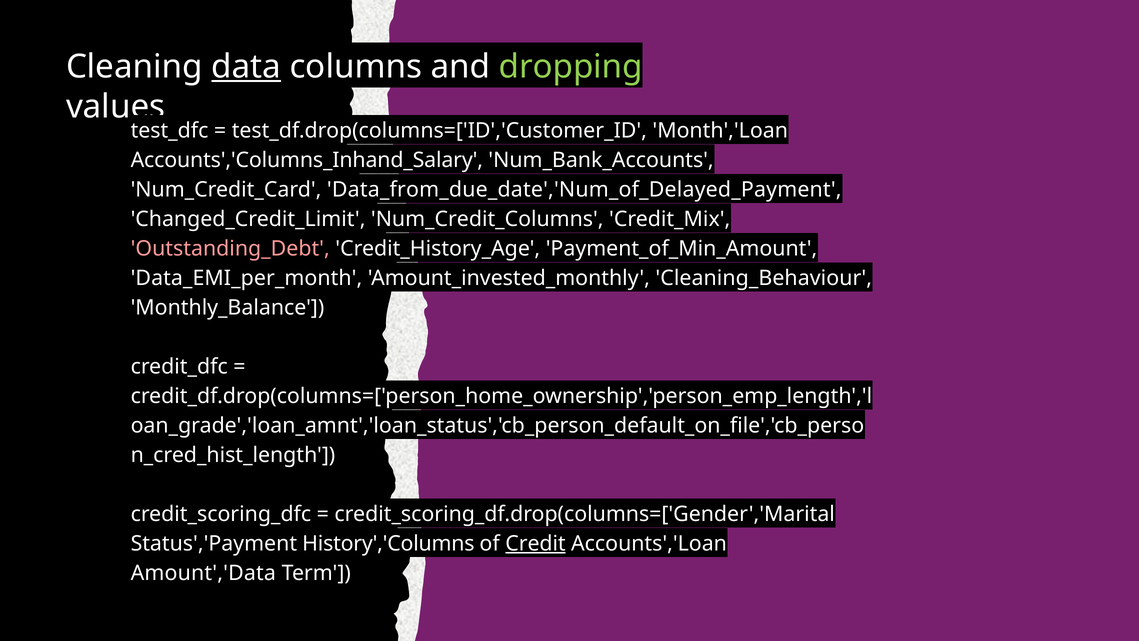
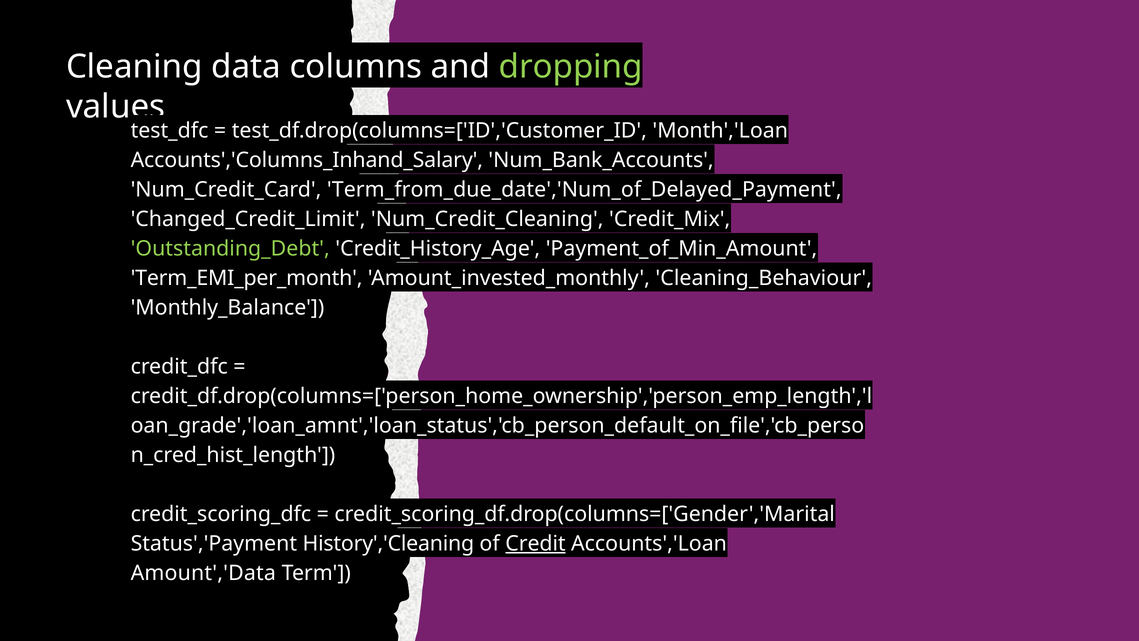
data underline: present -> none
Data_from_due_date','Num_of_Delayed_Payment: Data_from_due_date','Num_of_Delayed_Payment -> Term_from_due_date','Num_of_Delayed_Payment
Num_Credit_Columns: Num_Credit_Columns -> Num_Credit_Cleaning
Outstanding_Debt colour: pink -> light green
Data_EMI_per_month: Data_EMI_per_month -> Term_EMI_per_month
History','Columns: History','Columns -> History','Cleaning
